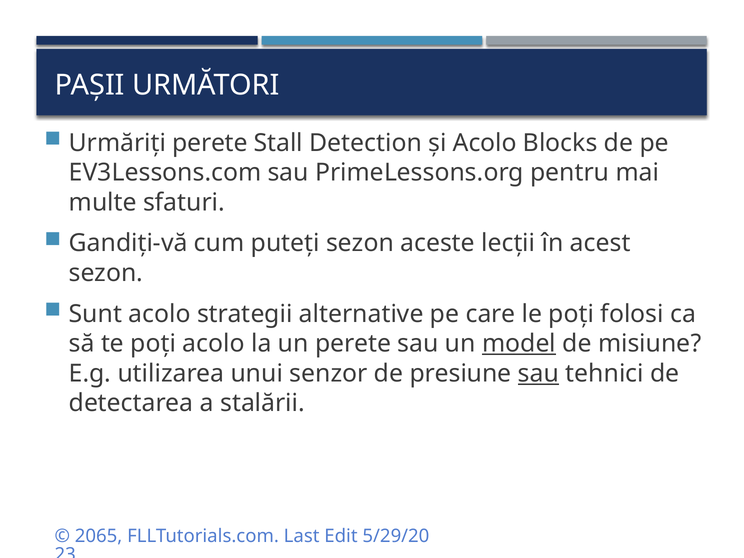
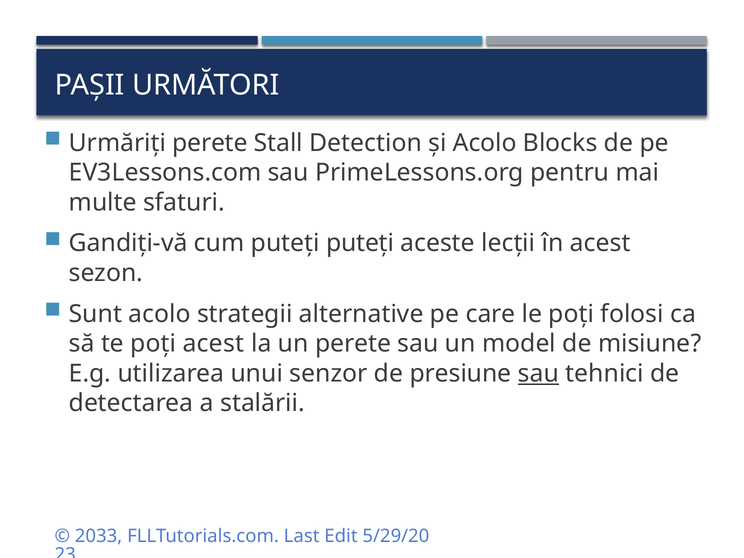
puteți sezon: sezon -> puteți
poți acolo: acolo -> acest
model underline: present -> none
2065: 2065 -> 2033
